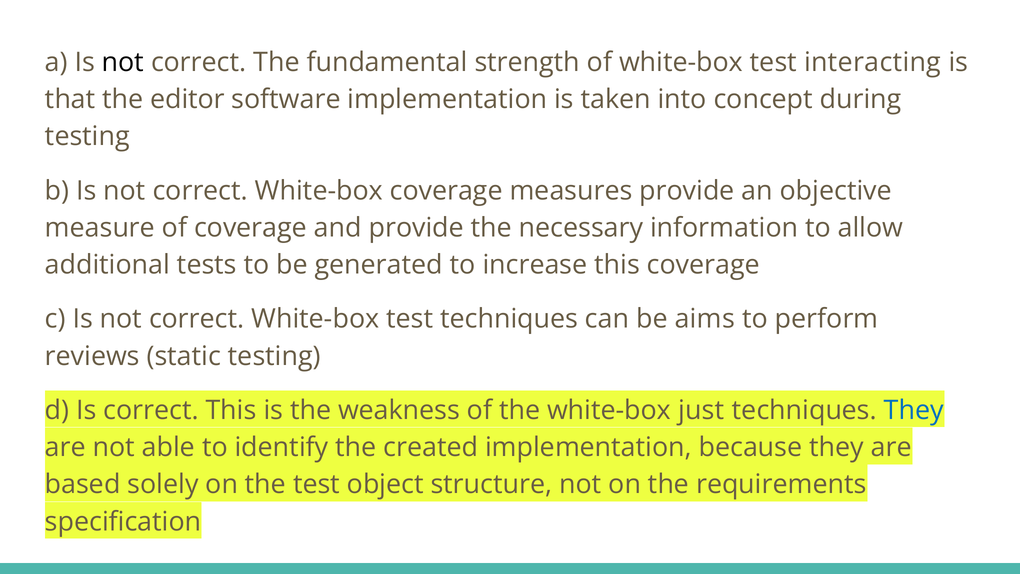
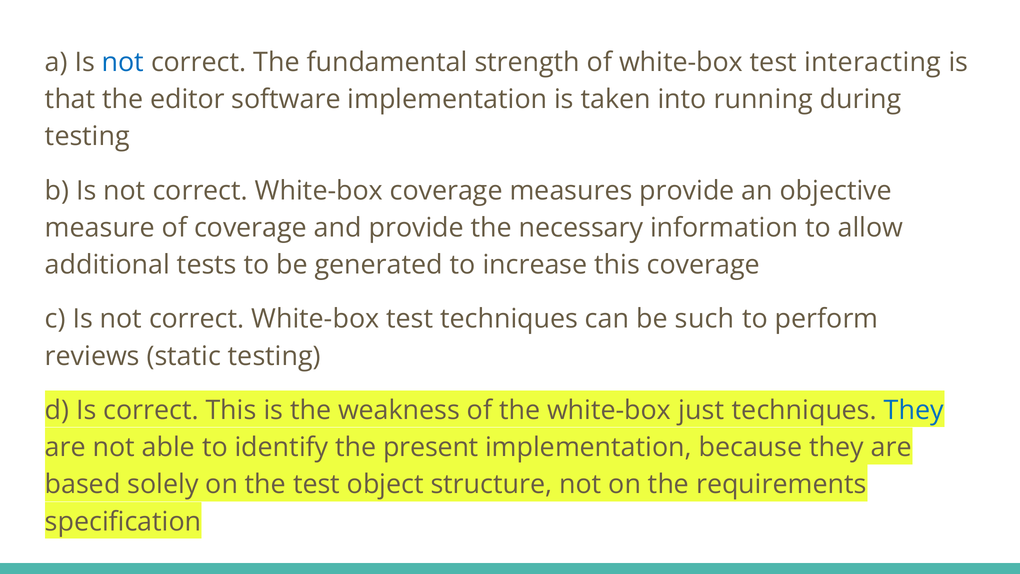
not at (123, 62) colour: black -> blue
concept: concept -> running
aims: aims -> such
created: created -> present
